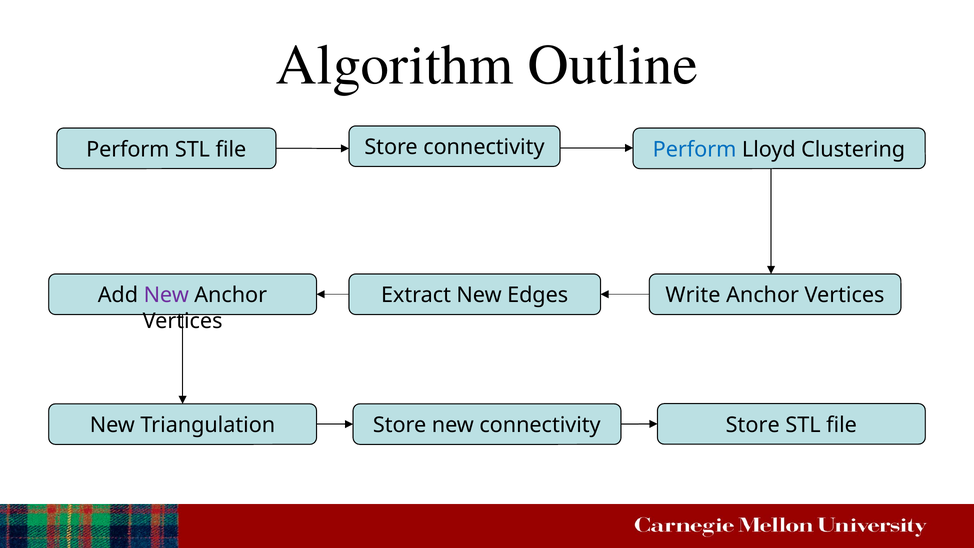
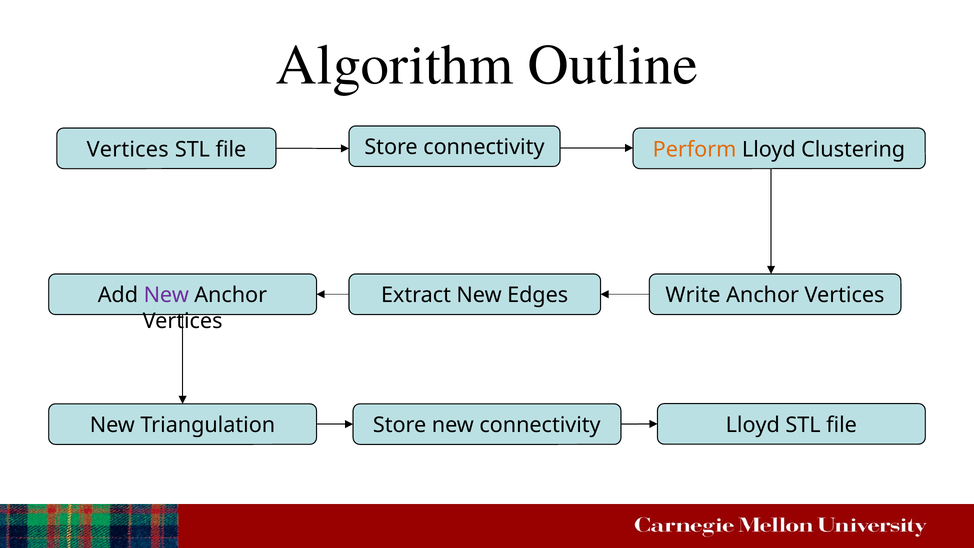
Perform at (128, 149): Perform -> Vertices
Perform at (695, 149) colour: blue -> orange
connectivity Store: Store -> Lloyd
